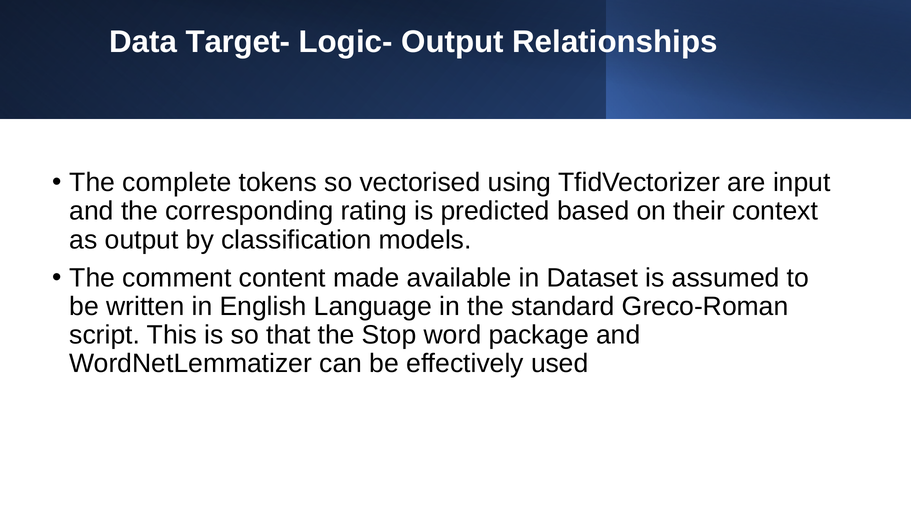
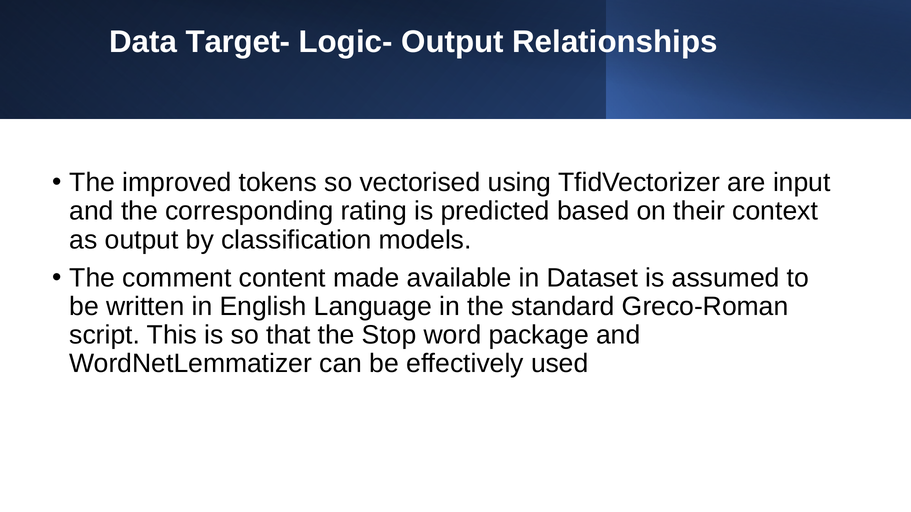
complete: complete -> improved
